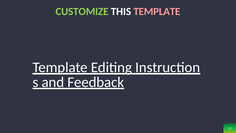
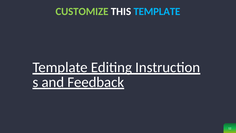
TEMPLATE at (157, 11) colour: pink -> light blue
